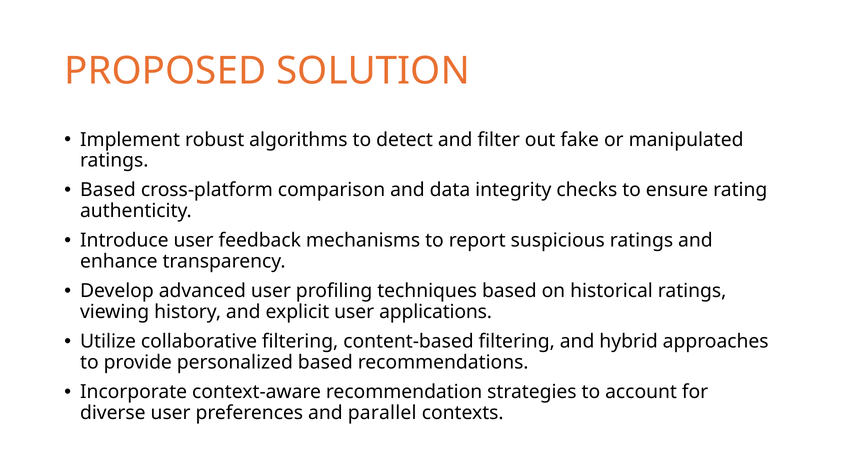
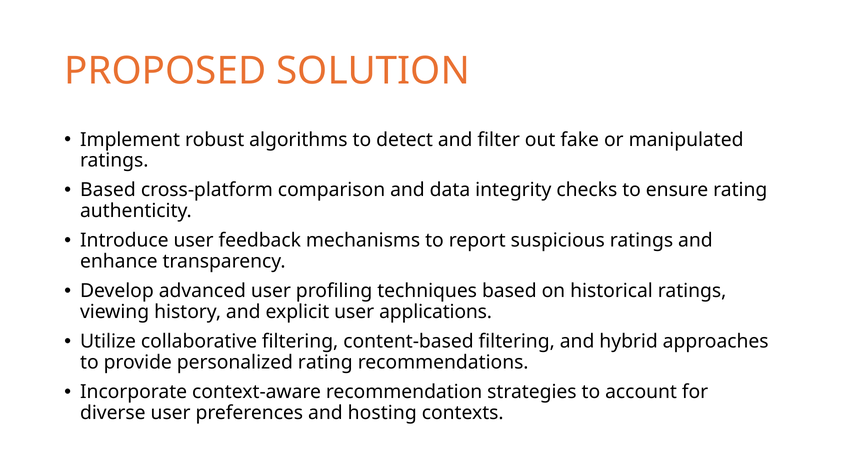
personalized based: based -> rating
parallel: parallel -> hosting
